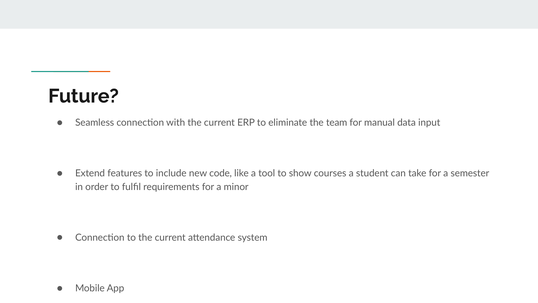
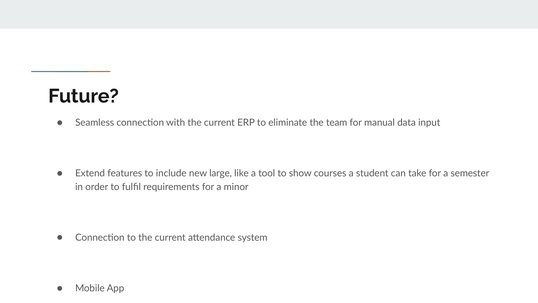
code: code -> large
